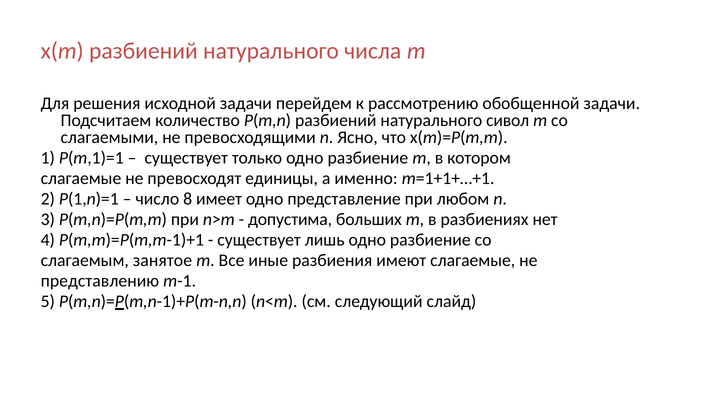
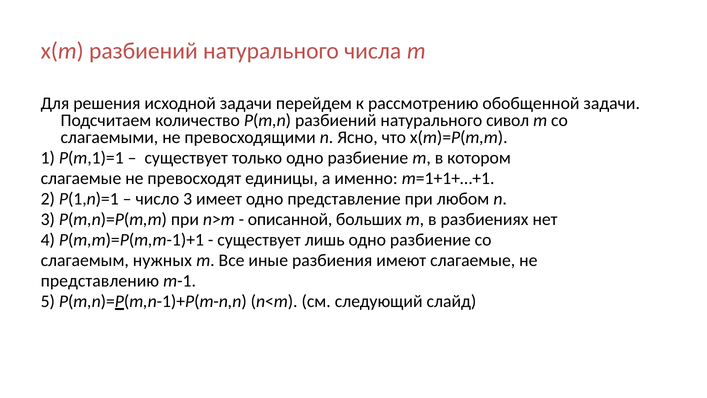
число 8: 8 -> 3
допустима: допустима -> описанной
занятое: занятое -> нужных
